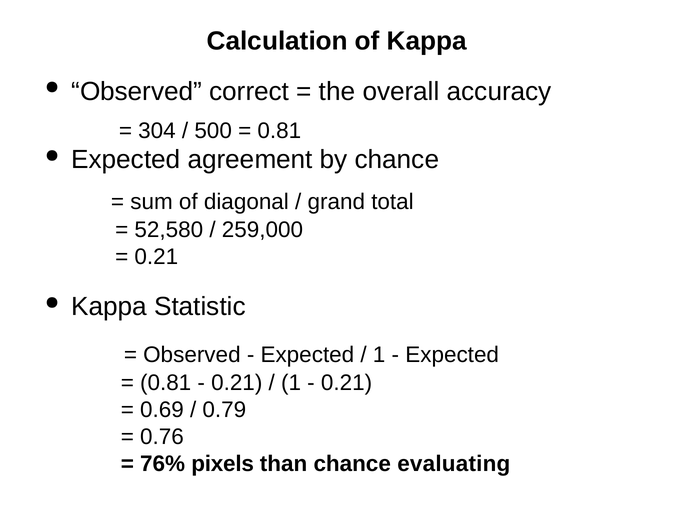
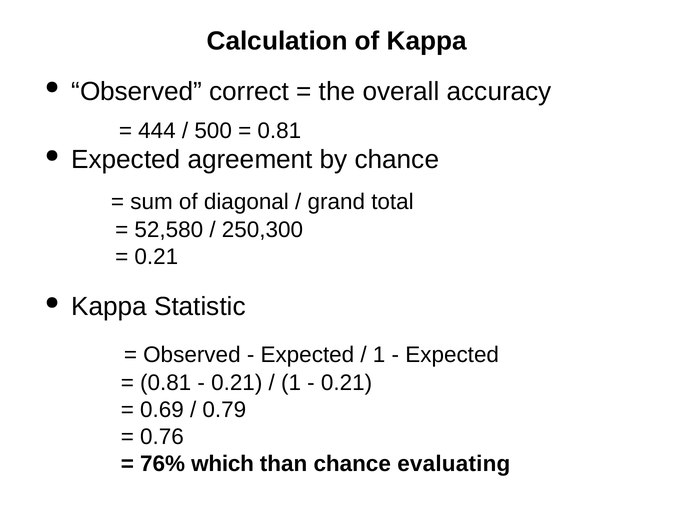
304: 304 -> 444
259,000: 259,000 -> 250,300
pixels: pixels -> which
